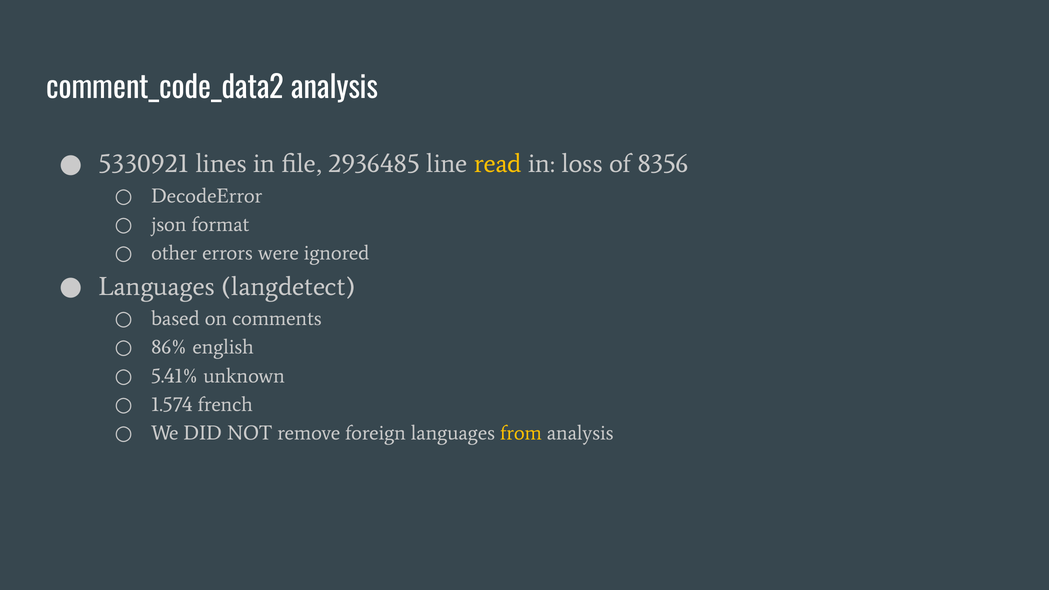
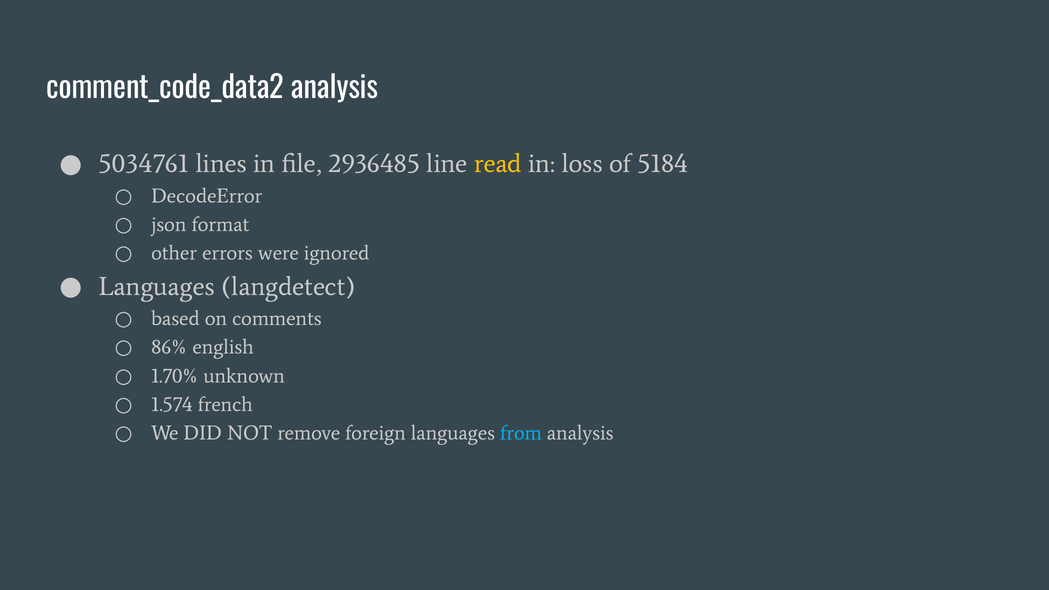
5330921: 5330921 -> 5034761
8356: 8356 -> 5184
5.41%: 5.41% -> 1.70%
from colour: yellow -> light blue
